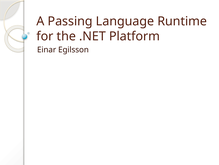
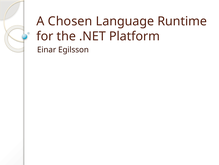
Passing: Passing -> Chosen
